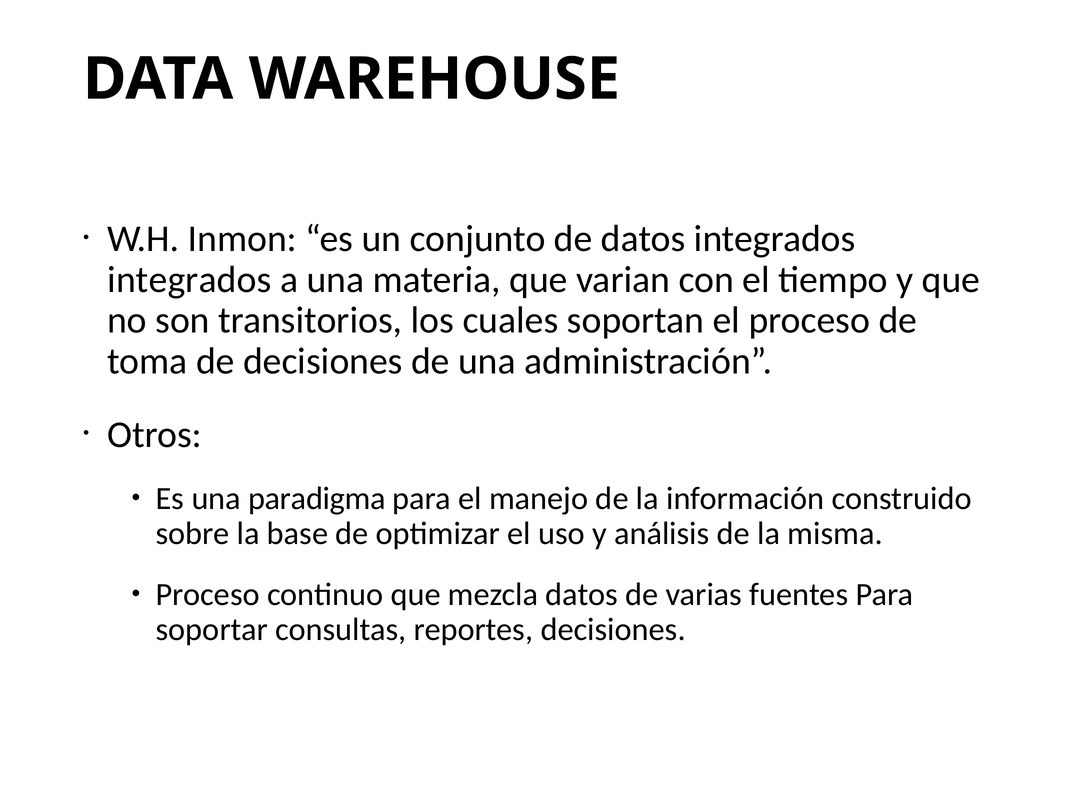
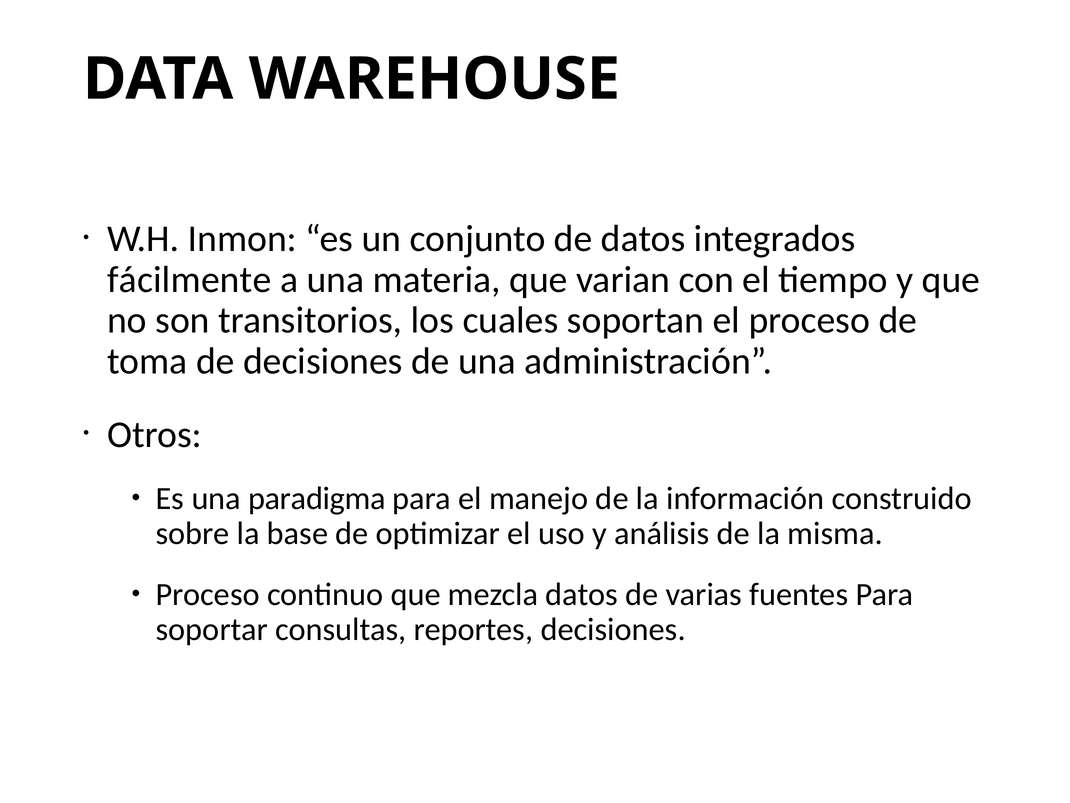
integrados at (189, 279): integrados -> fácilmente
